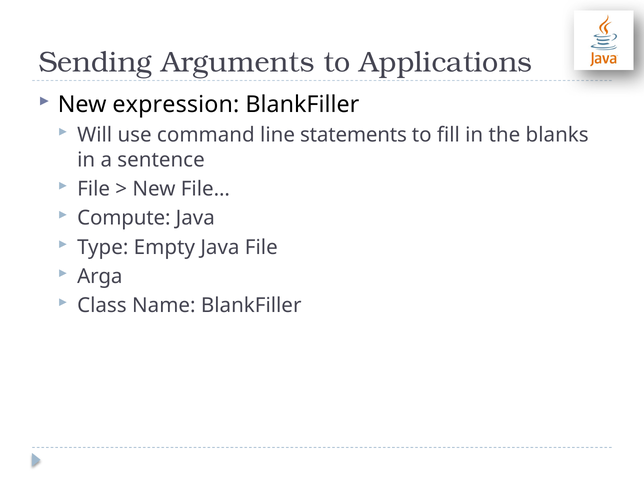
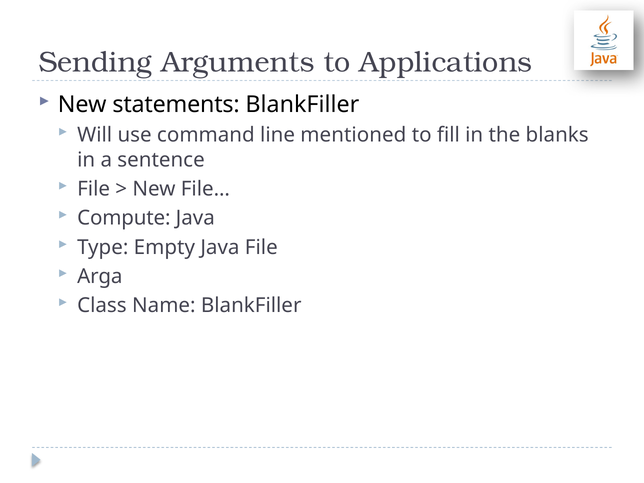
expression: expression -> statements
statements: statements -> mentioned
